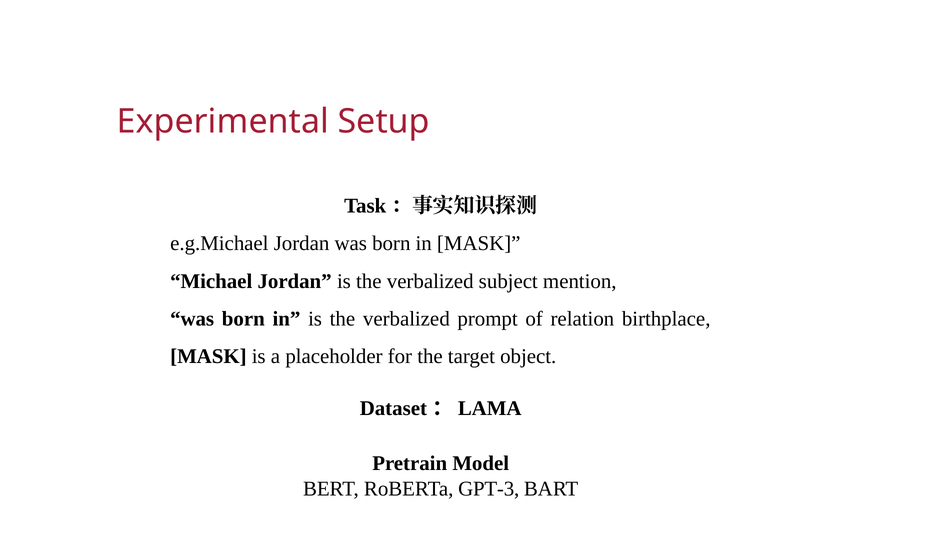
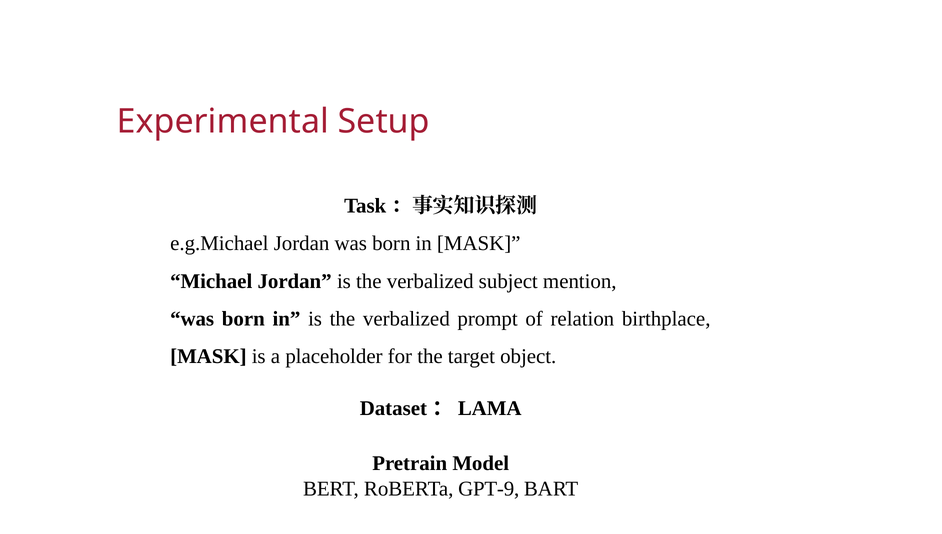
GPT-3: GPT-3 -> GPT-9
